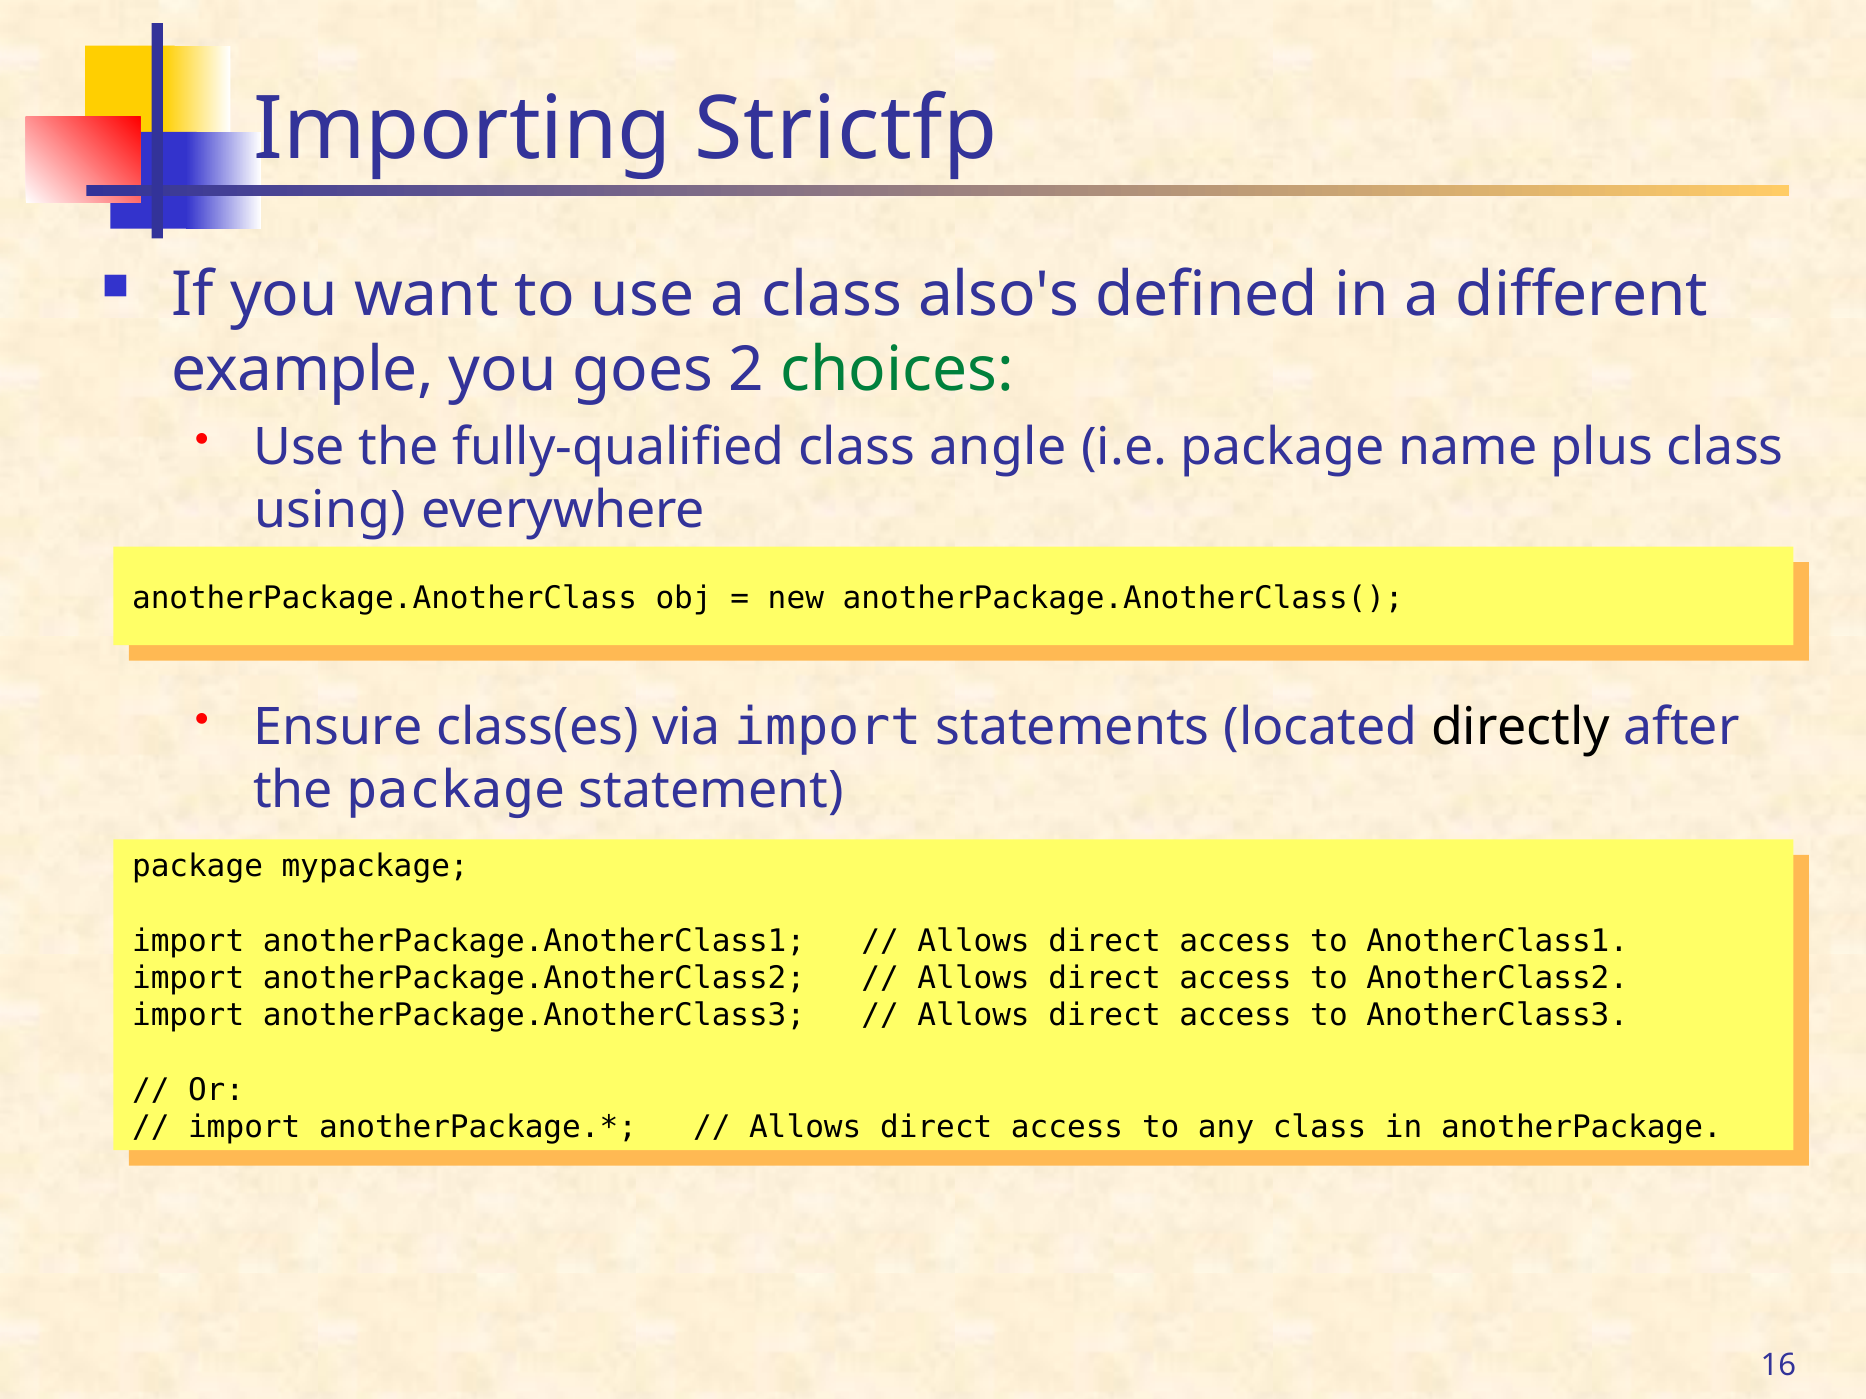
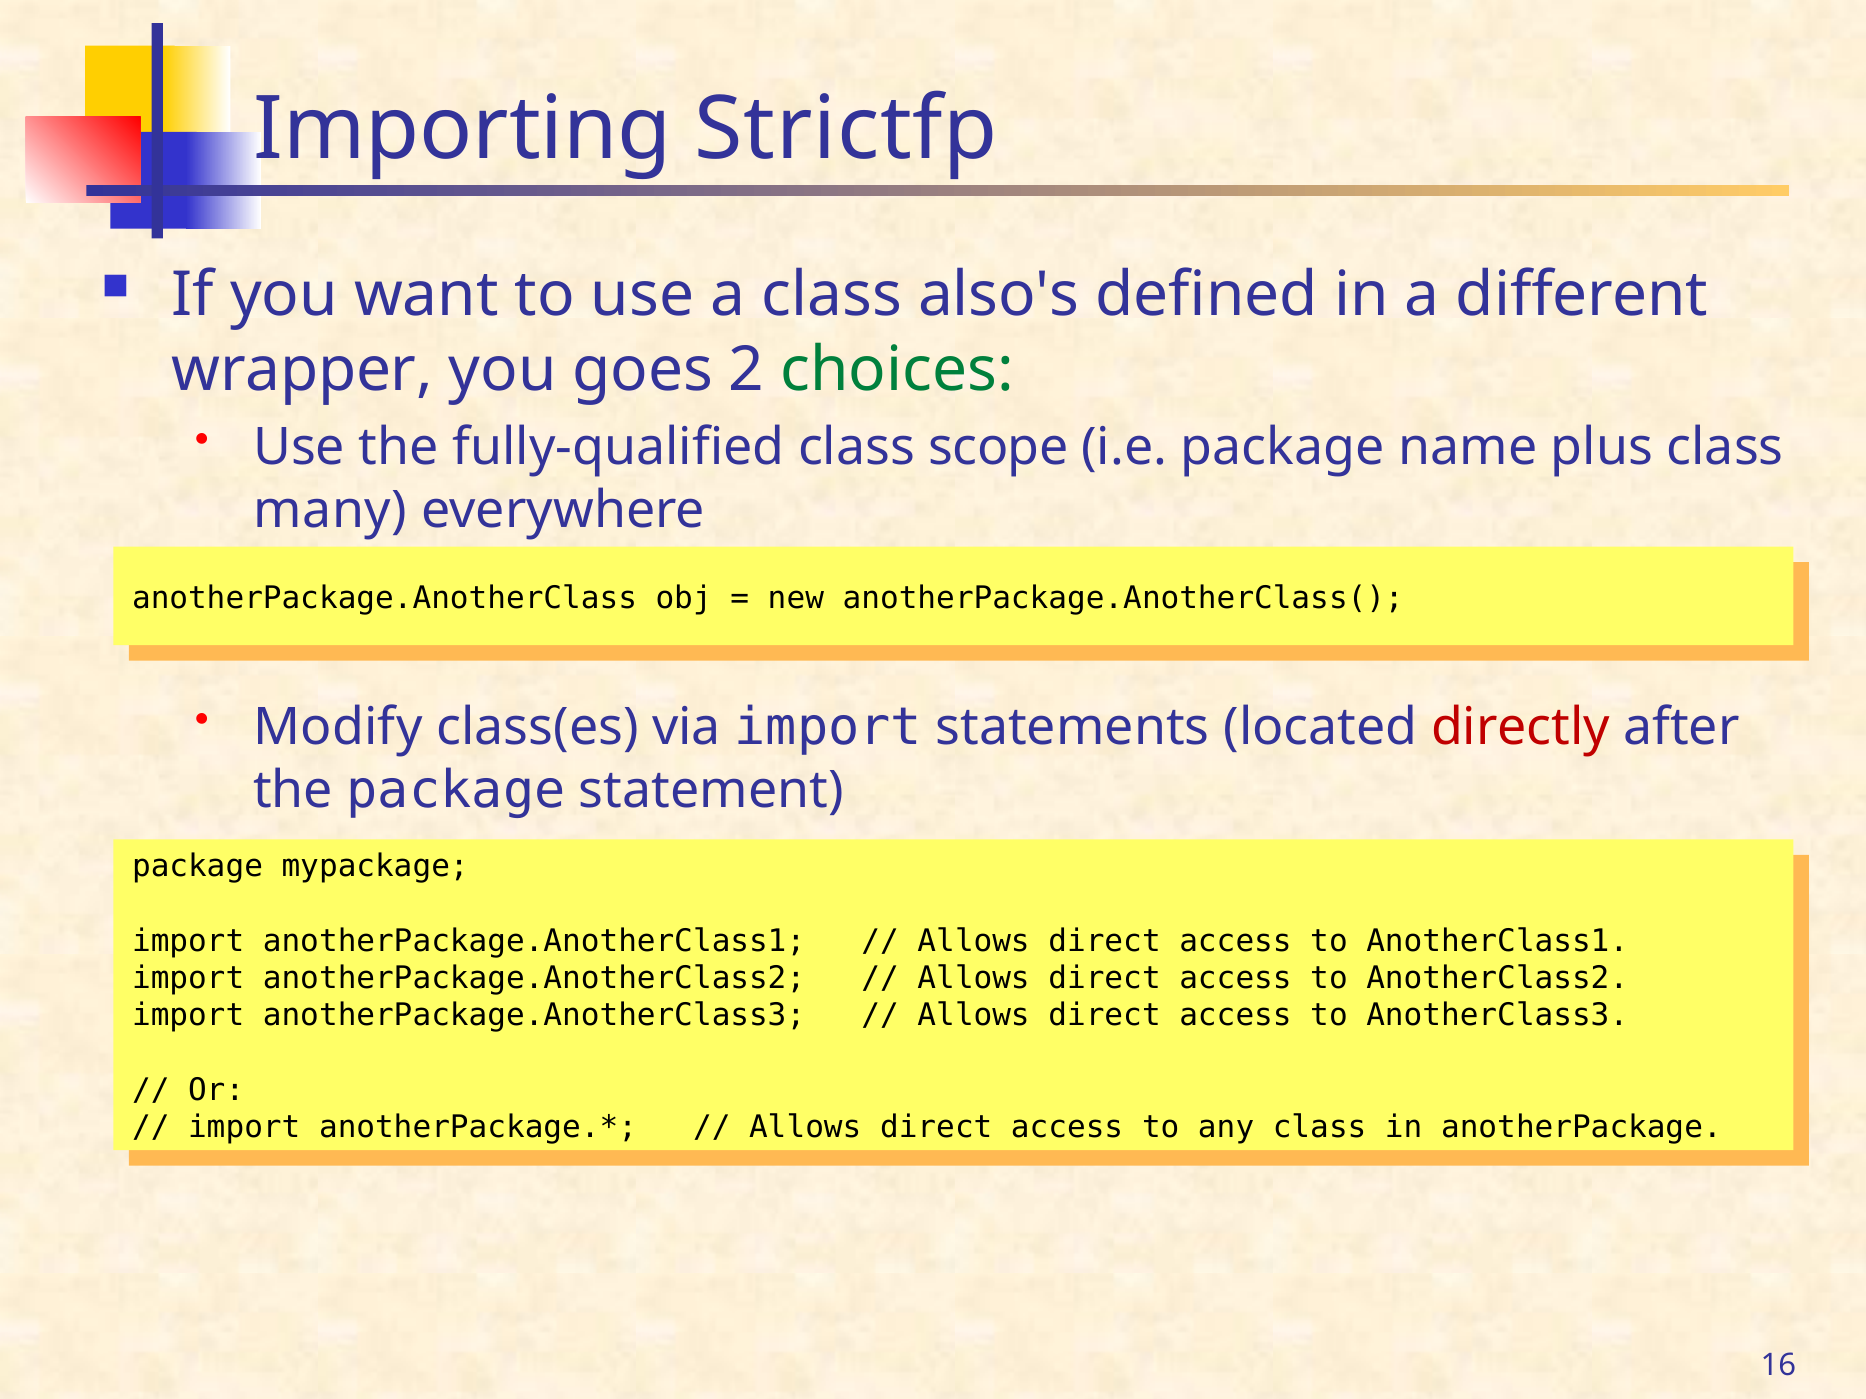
example: example -> wrapper
angle: angle -> scope
using: using -> many
Ensure: Ensure -> Modify
directly colour: black -> red
